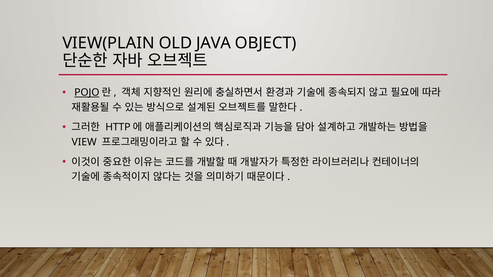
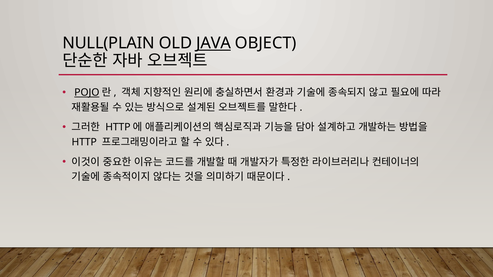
VIEW(PLAIN: VIEW(PLAIN -> NULL(PLAIN
JAVA underline: none -> present
VIEW at (84, 142): VIEW -> HTTP
